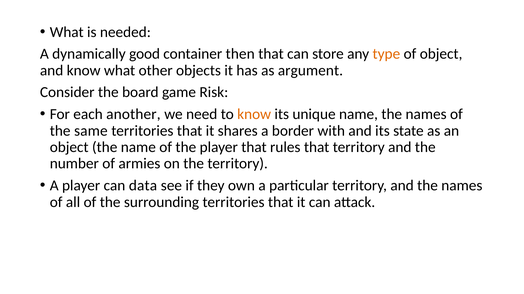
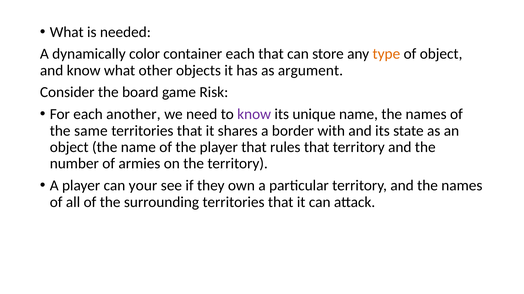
good: good -> color
container then: then -> each
know at (254, 114) colour: orange -> purple
data: data -> your
